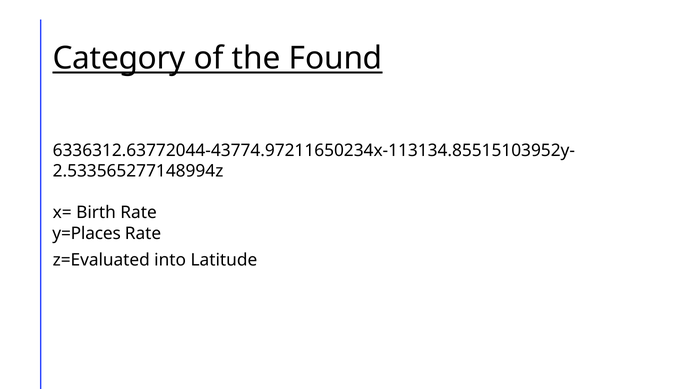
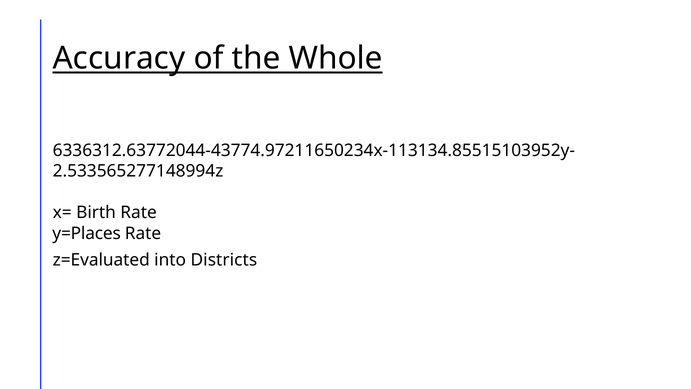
Category: Category -> Accuracy
Found: Found -> Whole
Latitude: Latitude -> Districts
